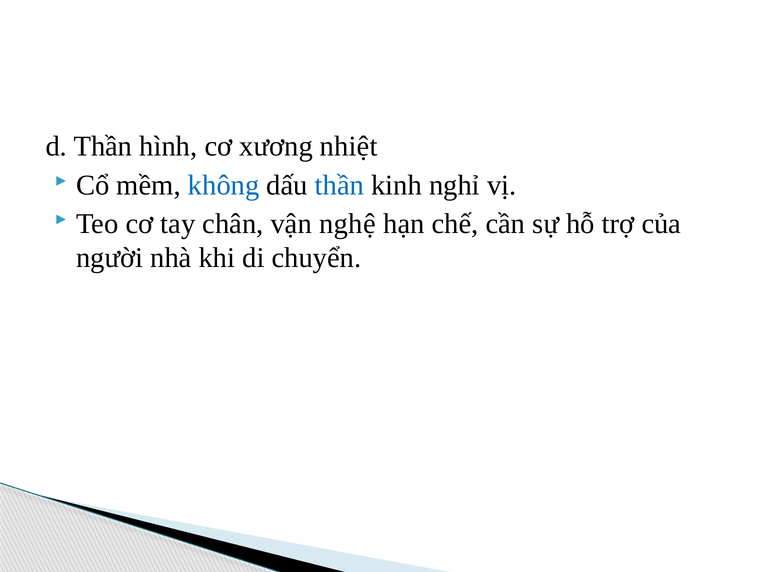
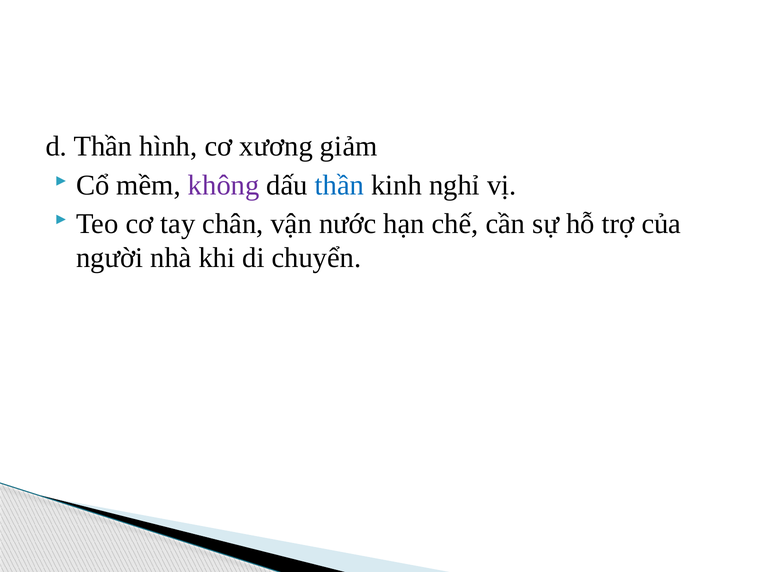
nhiệt: nhiệt -> giảm
không colour: blue -> purple
nghệ: nghệ -> nước
